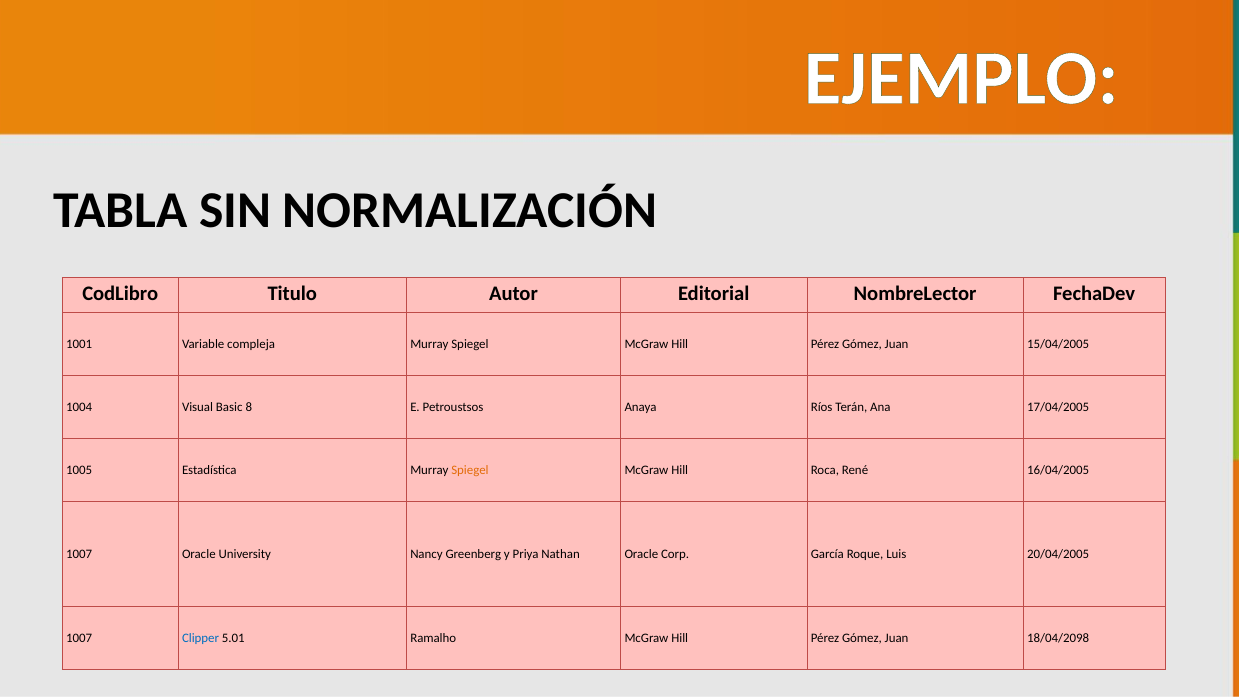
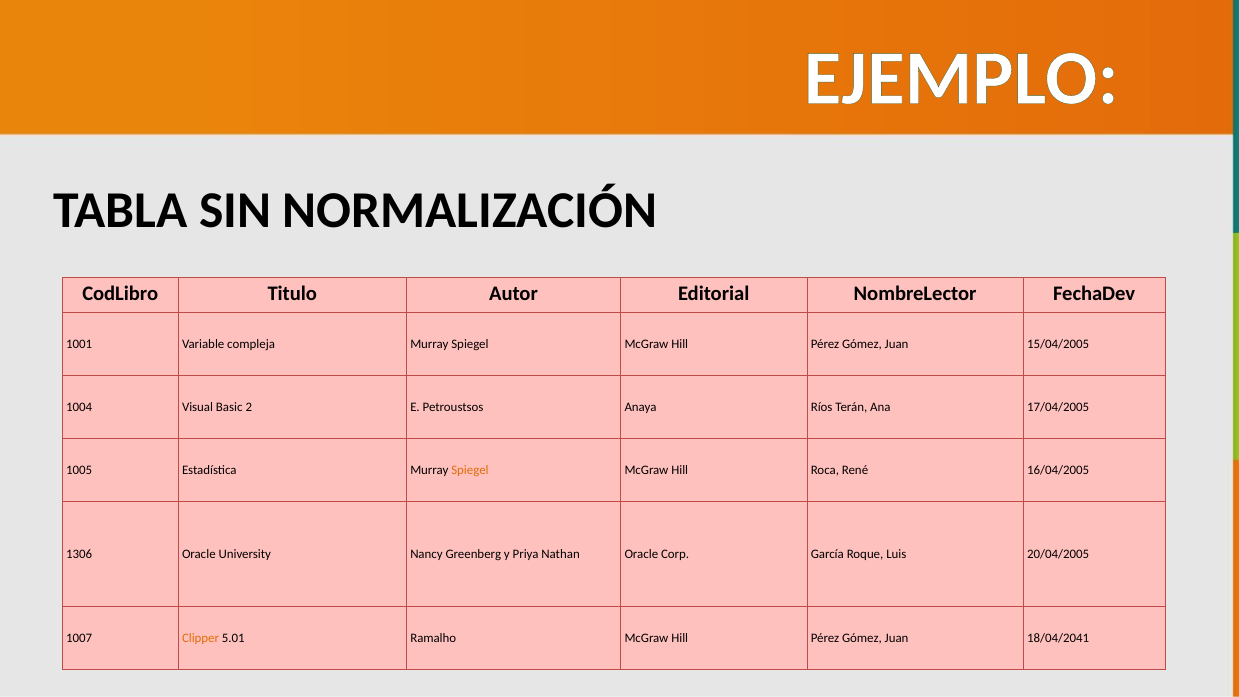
8: 8 -> 2
1007 at (79, 554): 1007 -> 1306
Clipper colour: blue -> orange
18/04/2098: 18/04/2098 -> 18/04/2041
